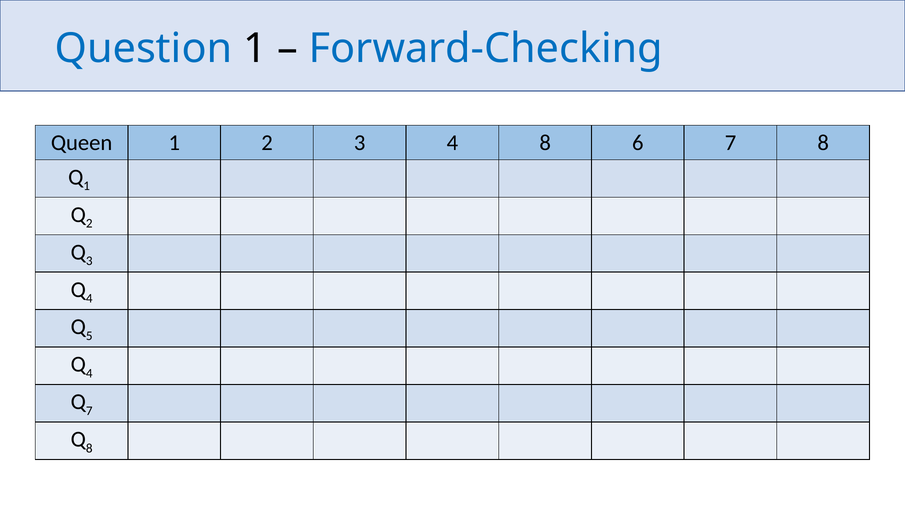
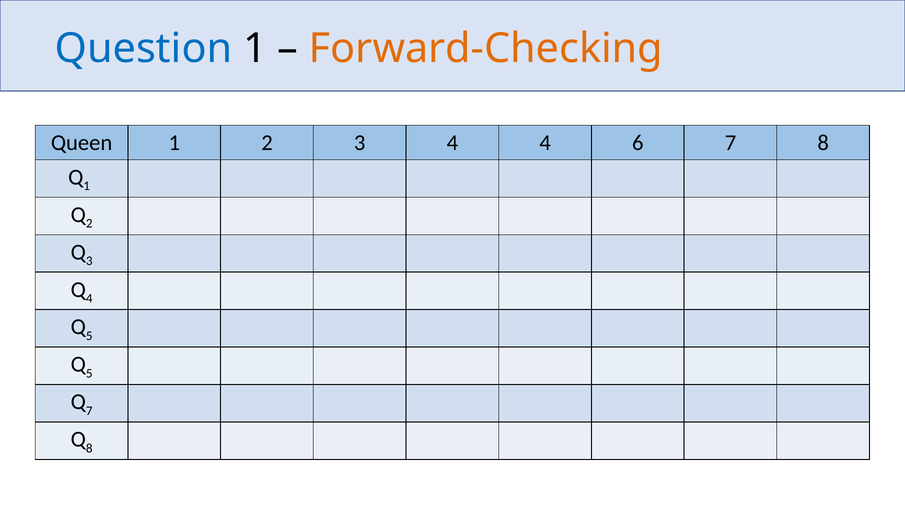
Forward-Checking colour: blue -> orange
4 8: 8 -> 4
4 at (89, 373): 4 -> 5
